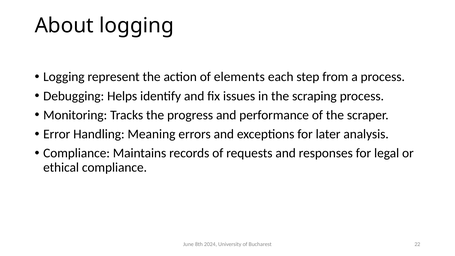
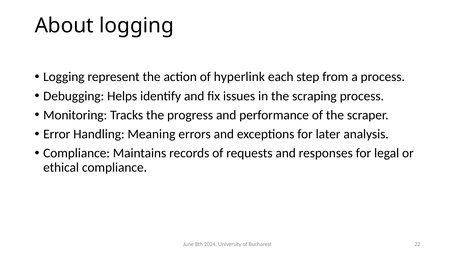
elements: elements -> hyperlink
